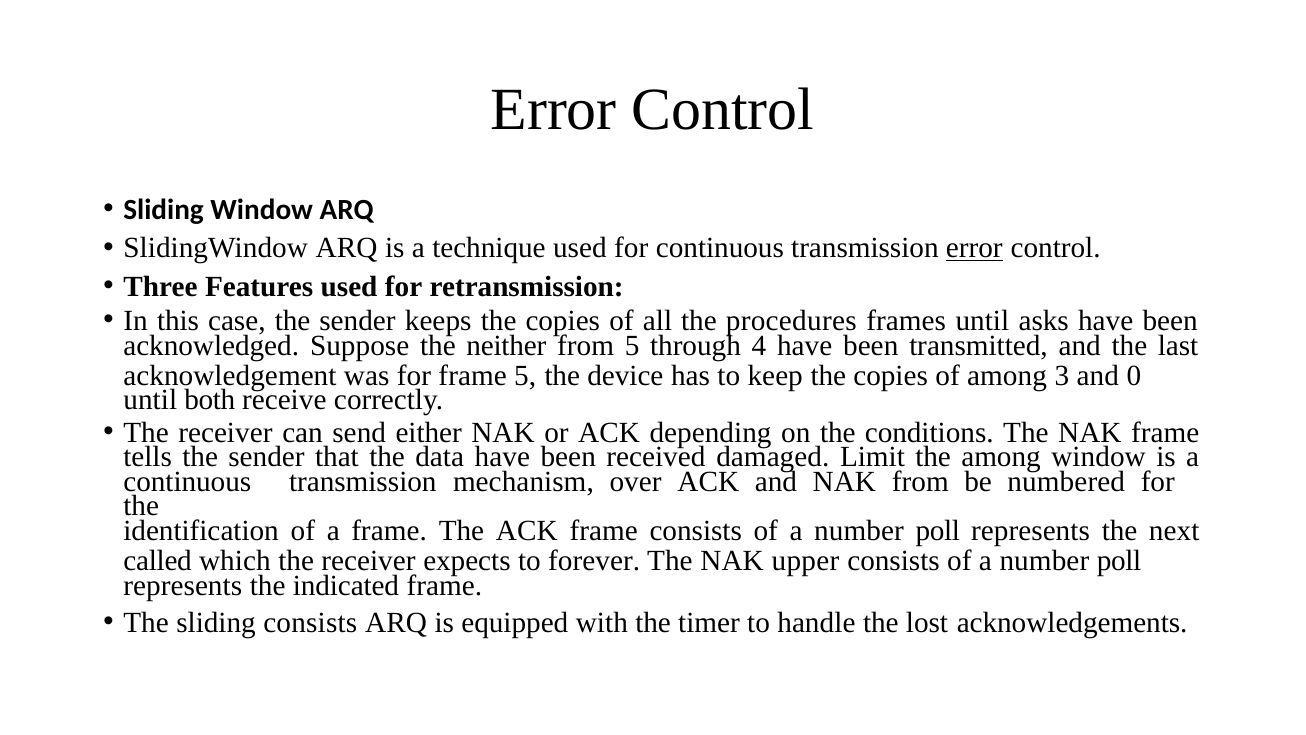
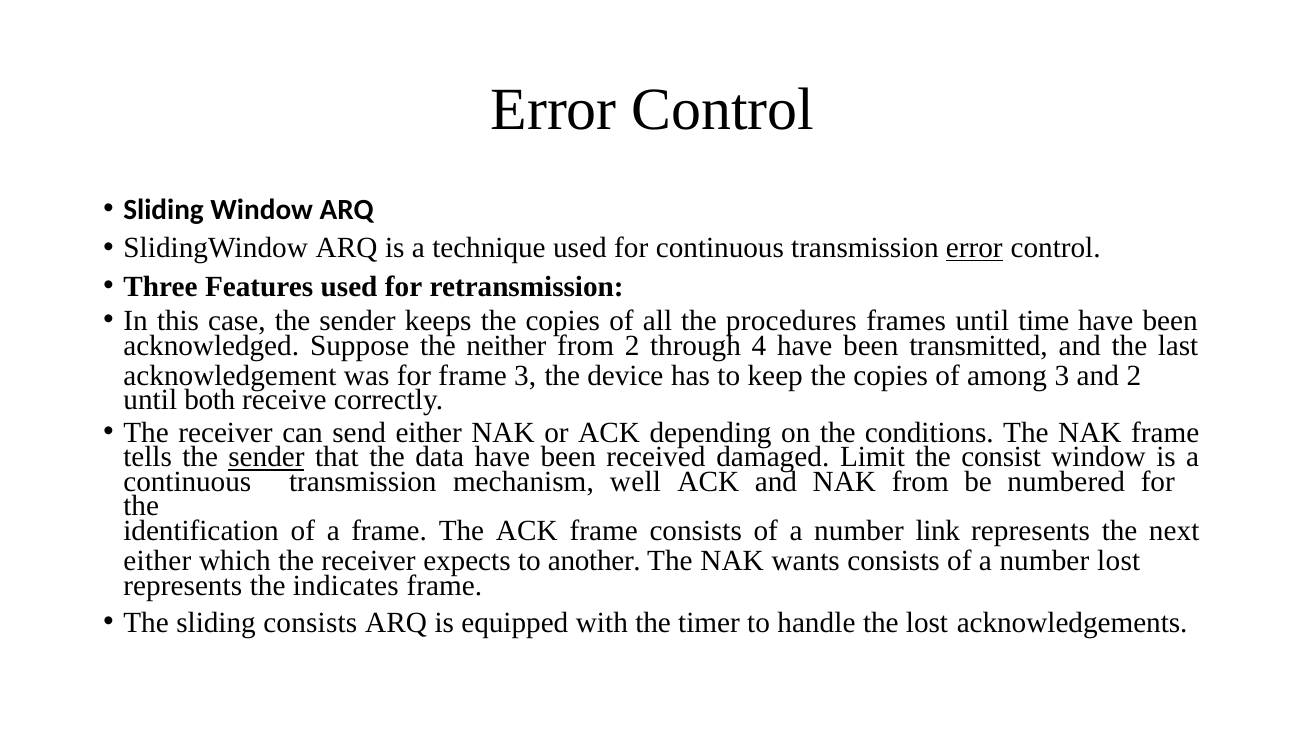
asks: asks -> time
from 5: 5 -> 2
frame 5: 5 -> 3
and 0: 0 -> 2
sender at (266, 457) underline: none -> present
the among: among -> consist
over: over -> well
poll at (938, 530): poll -> link
called at (158, 561): called -> either
forever: forever -> another
upper: upper -> wants
poll at (1119, 561): poll -> lost
indicated: indicated -> indicates
